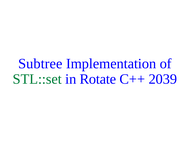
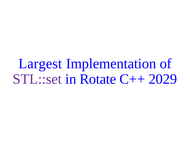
Subtree: Subtree -> Largest
STL::set colour: green -> purple
2039: 2039 -> 2029
